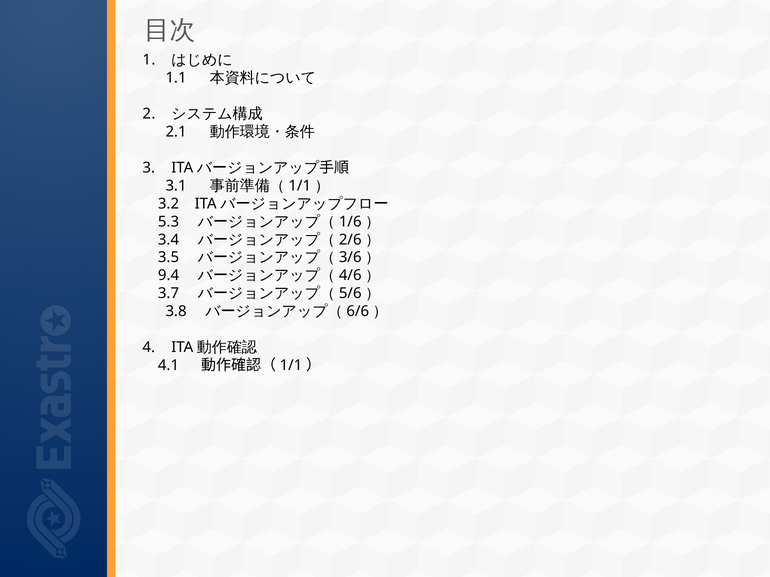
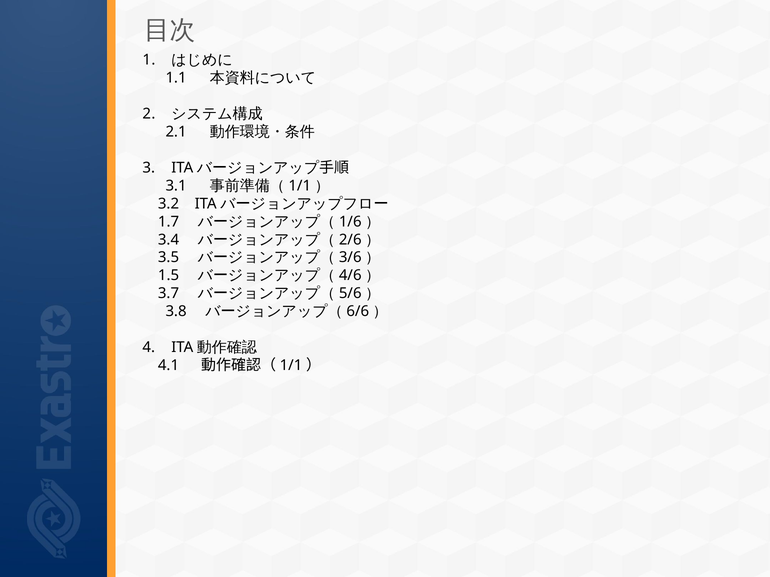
5.3: 5.3 -> 1.7
9.4: 9.4 -> 1.5
